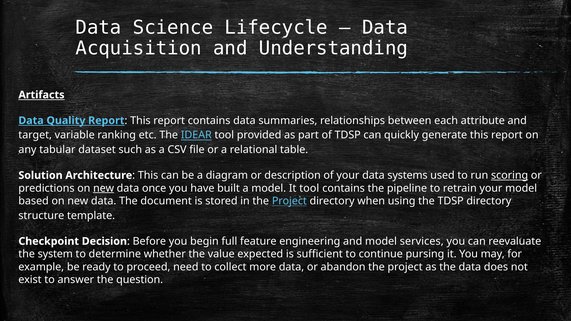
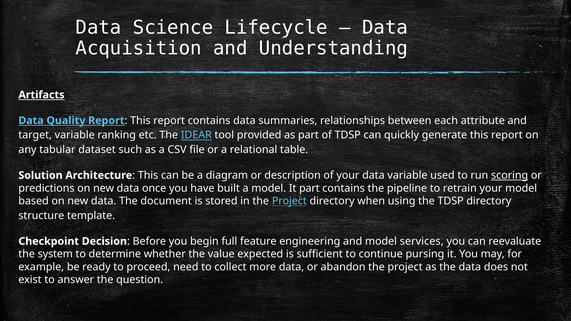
data systems: systems -> variable
new at (104, 188) underline: present -> none
It tool: tool -> part
